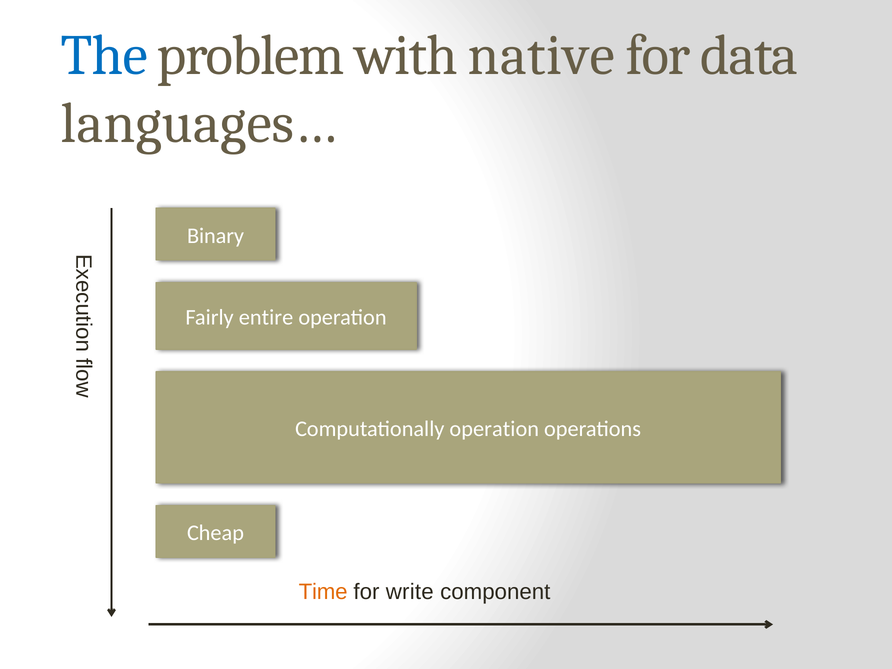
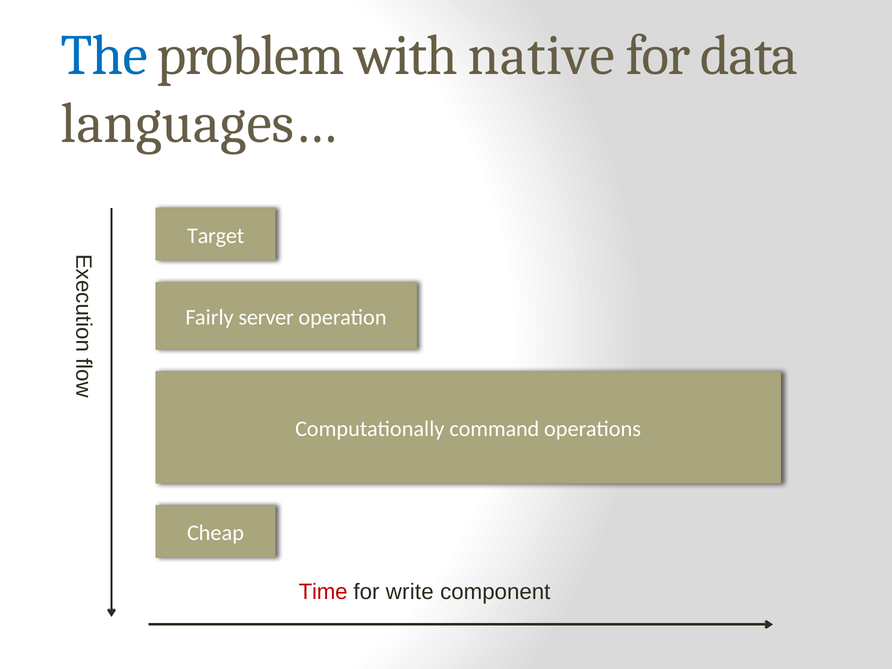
Binary: Binary -> Target
entire: entire -> server
Computationally operation: operation -> command
Time colour: orange -> red
